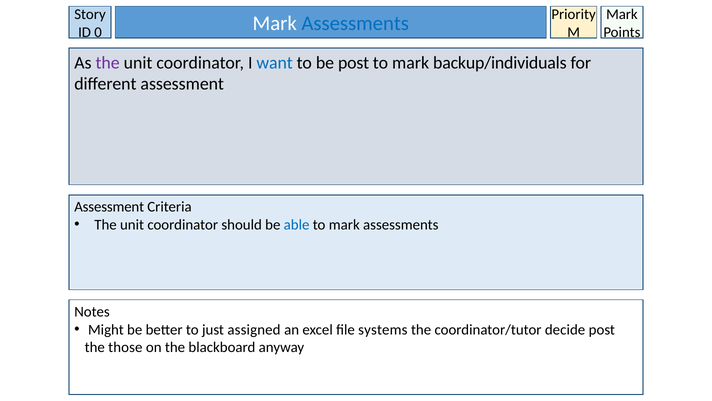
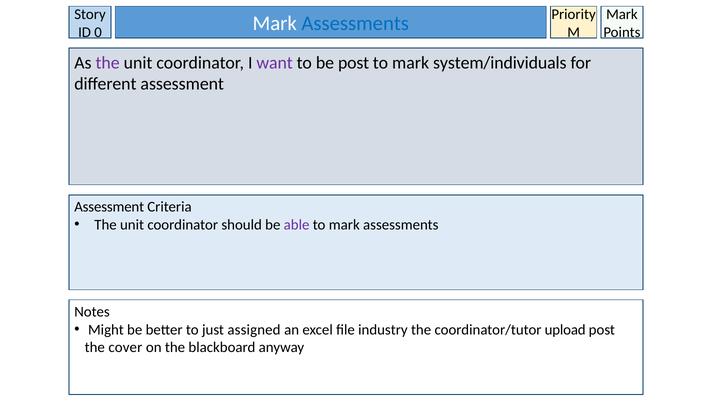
want colour: blue -> purple
backup/individuals: backup/individuals -> system/individuals
able colour: blue -> purple
systems: systems -> industry
decide: decide -> upload
those: those -> cover
